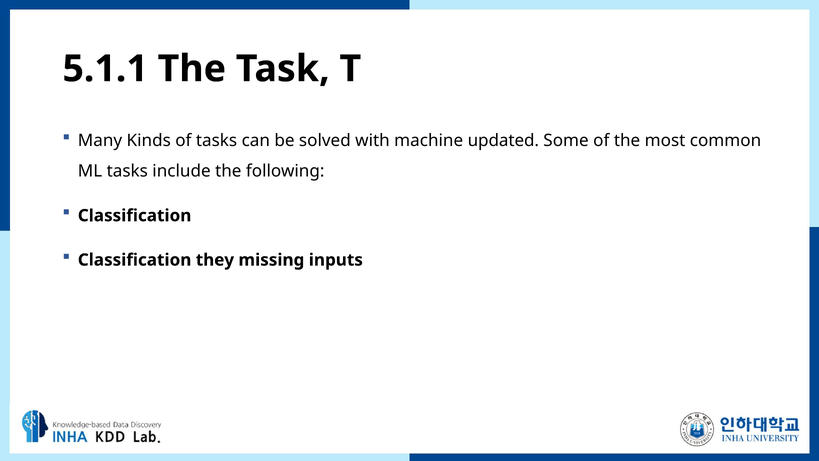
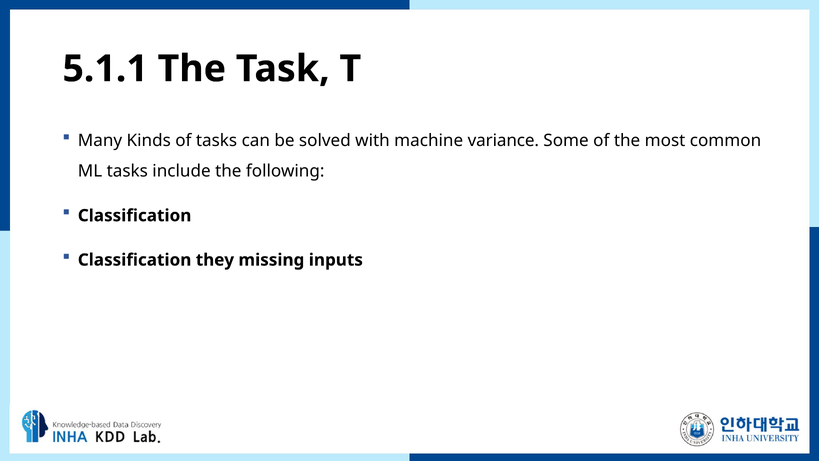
updated: updated -> variance
